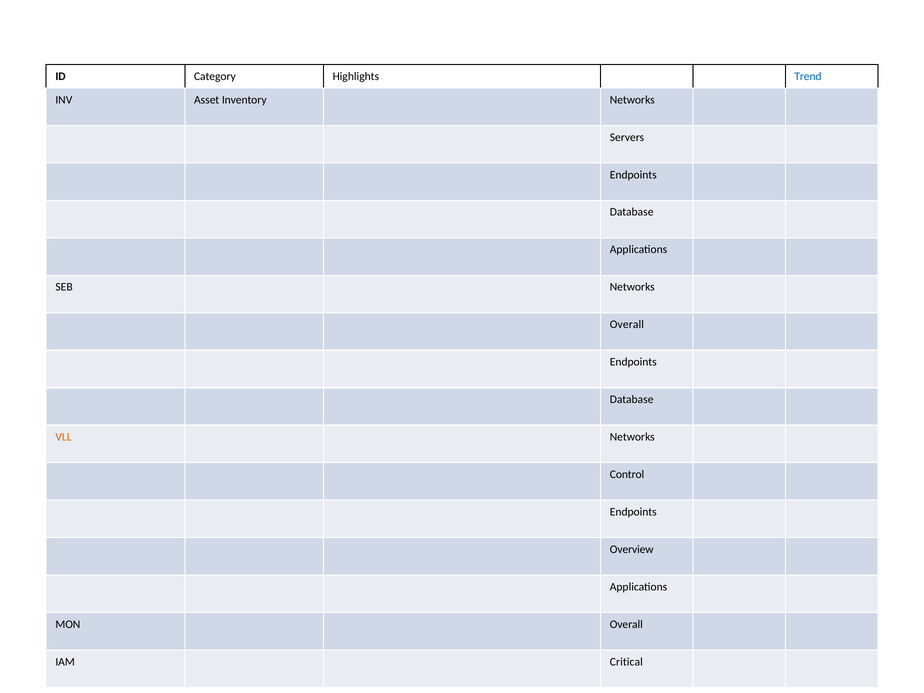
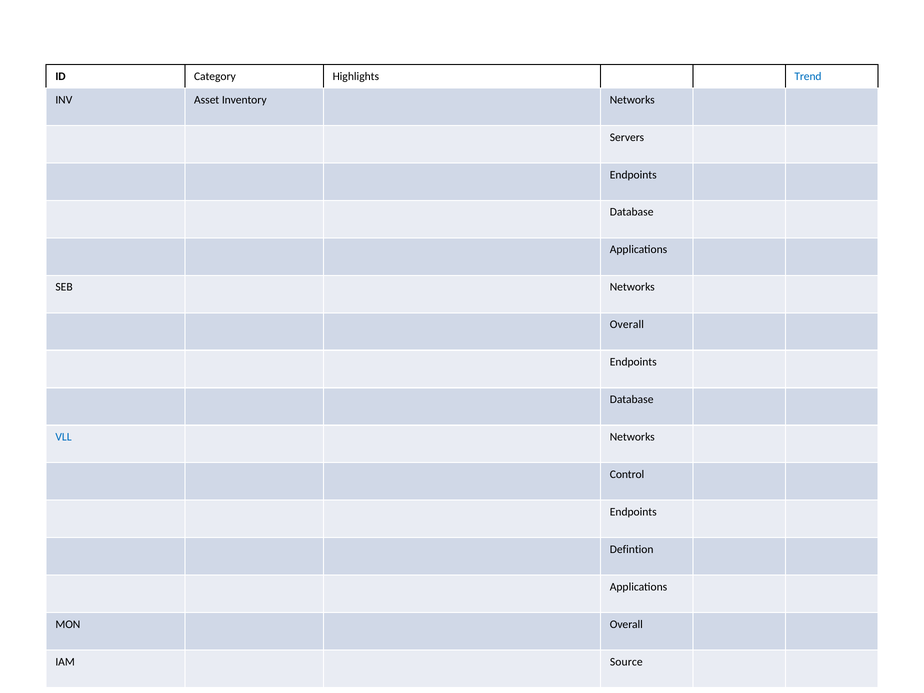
VLL colour: orange -> blue
Overview at (632, 549): Overview -> Defintion
Critical: Critical -> Source
